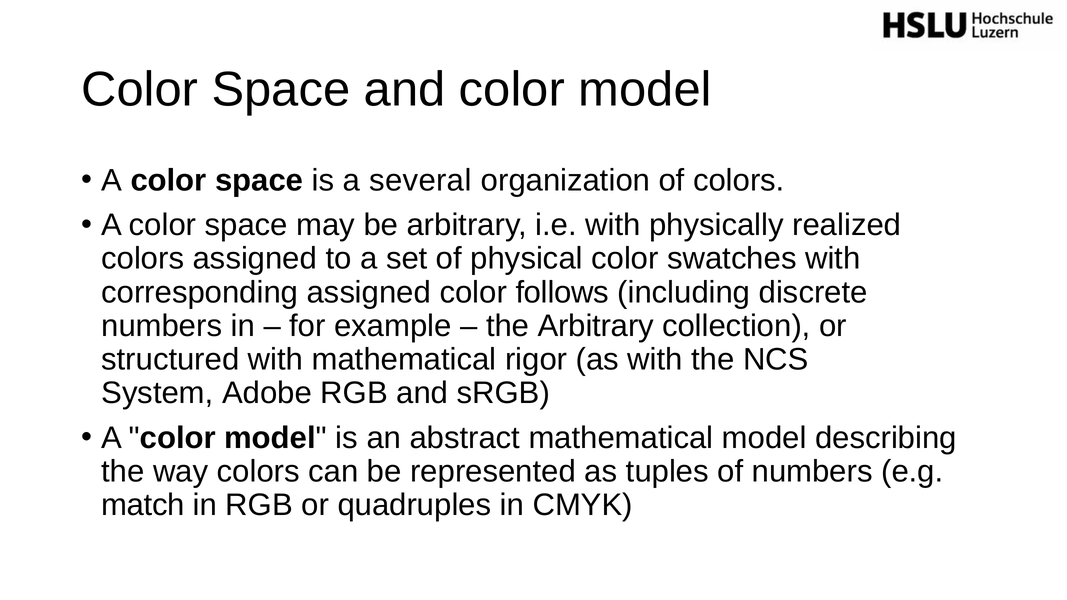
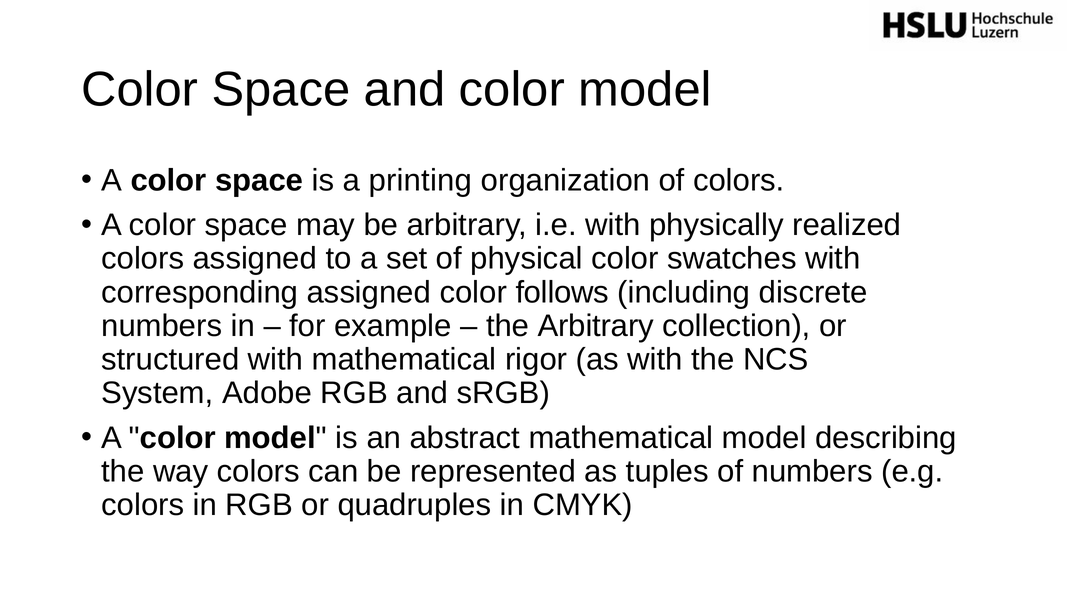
several: several -> printing
match at (143, 505): match -> colors
